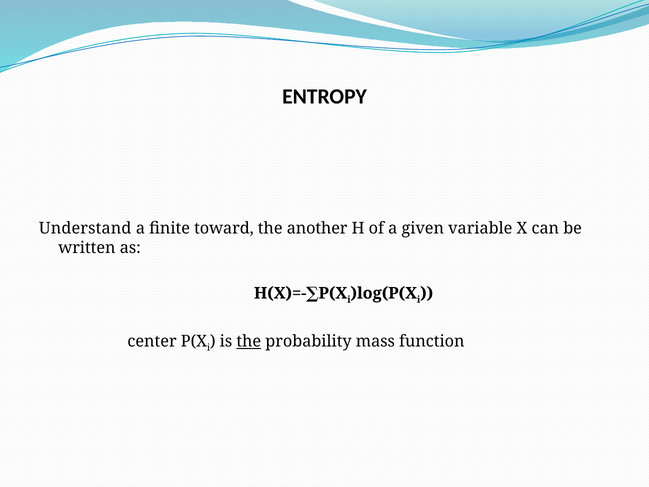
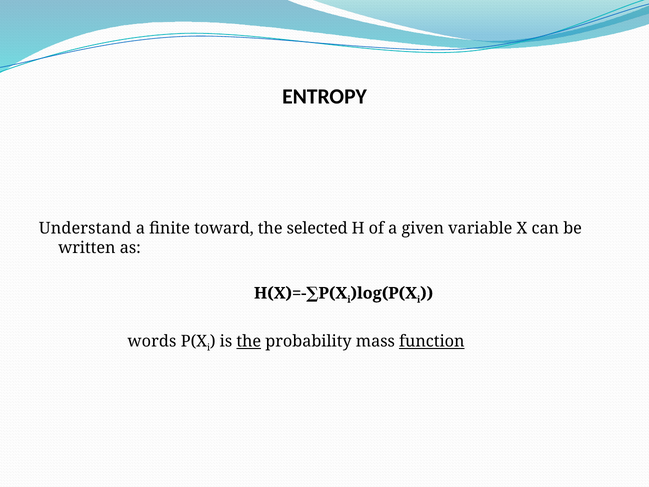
another: another -> selected
center: center -> words
function underline: none -> present
